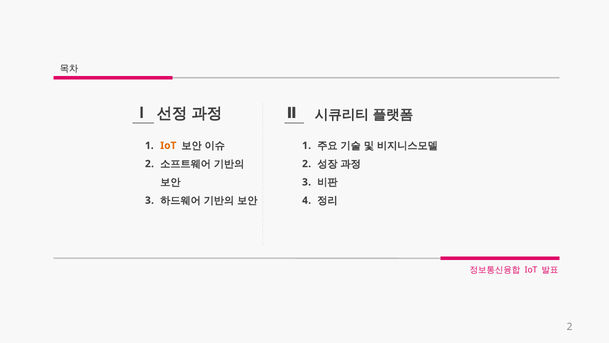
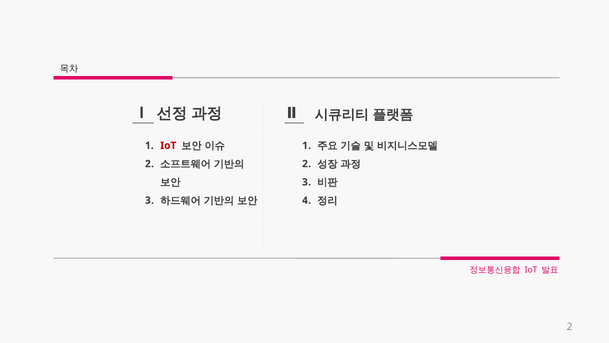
IoT at (168, 145) colour: orange -> red
